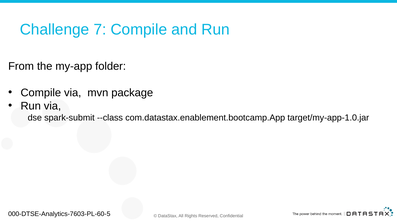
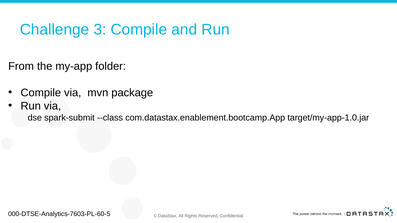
7: 7 -> 3
